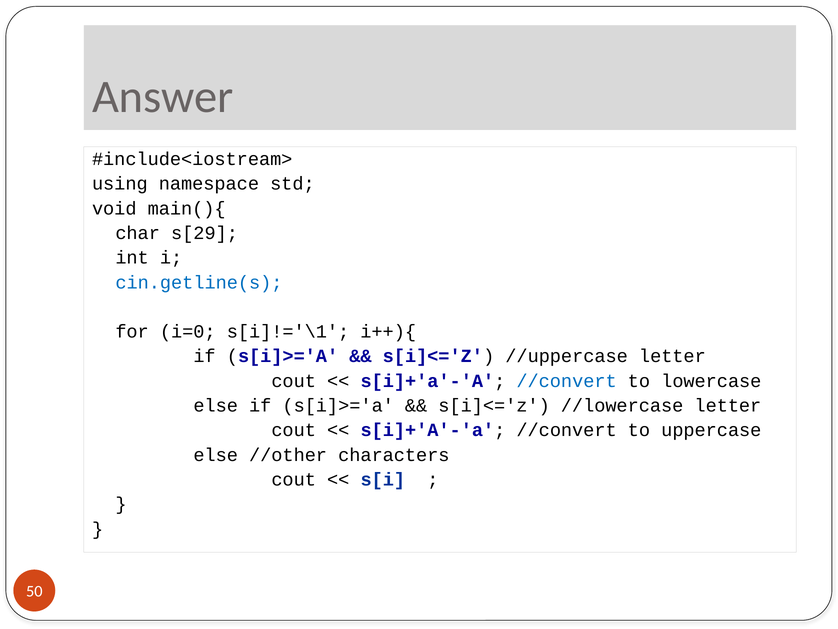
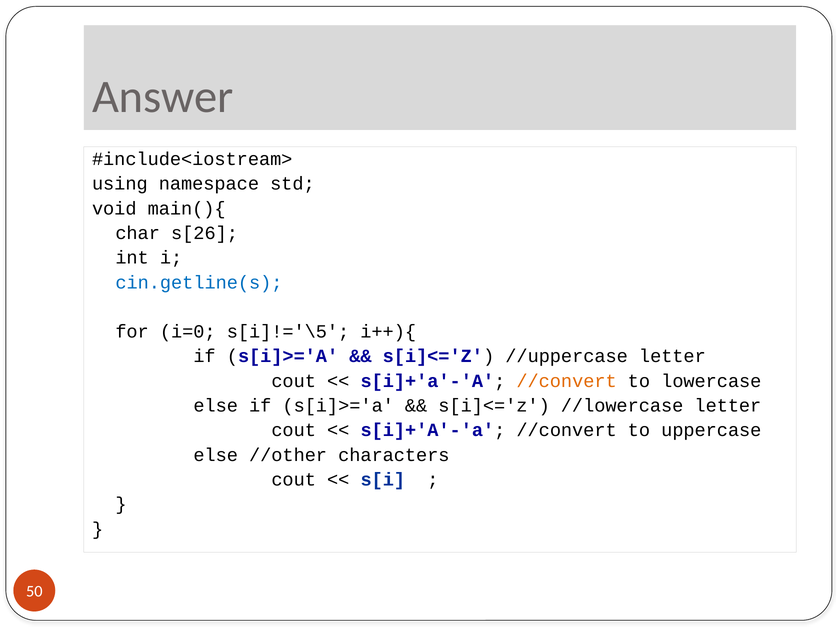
s[29: s[29 -> s[26
s[i]!='\1: s[i]!='\1 -> s[i]!='\5
//convert at (567, 381) colour: blue -> orange
